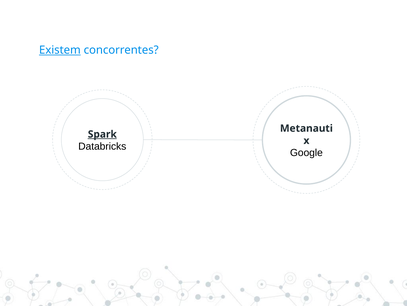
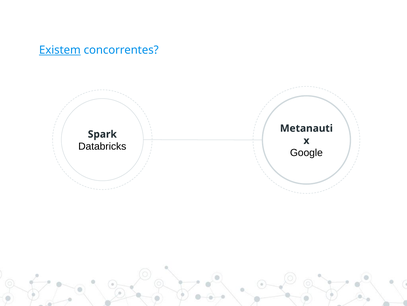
Spark underline: present -> none
